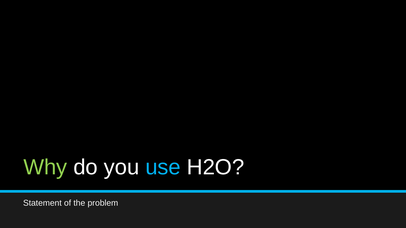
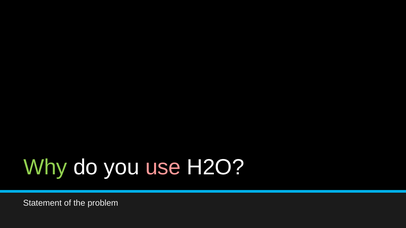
use colour: light blue -> pink
